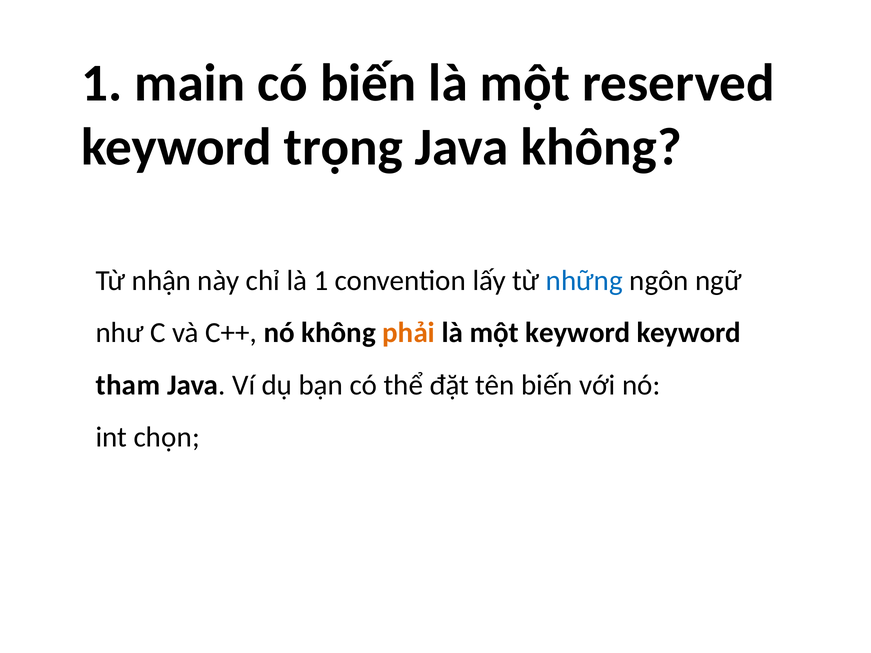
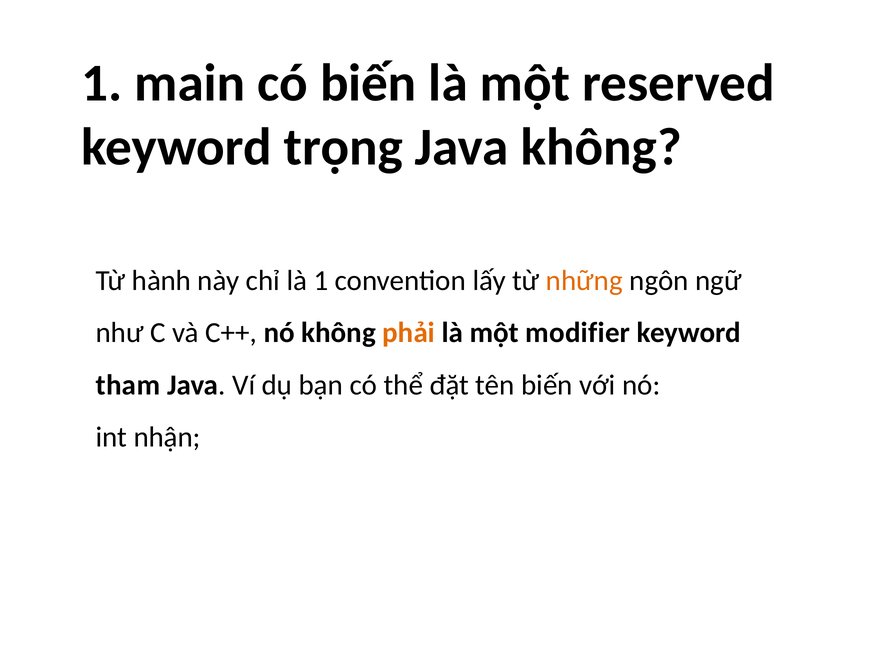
nhận: nhận -> hành
những colour: blue -> orange
một keyword: keyword -> modifier
chọn: chọn -> nhận
